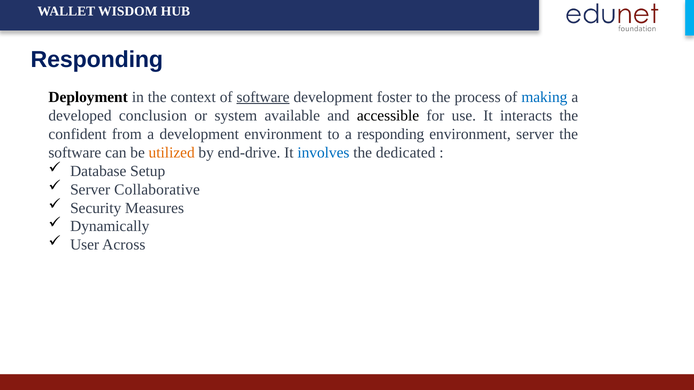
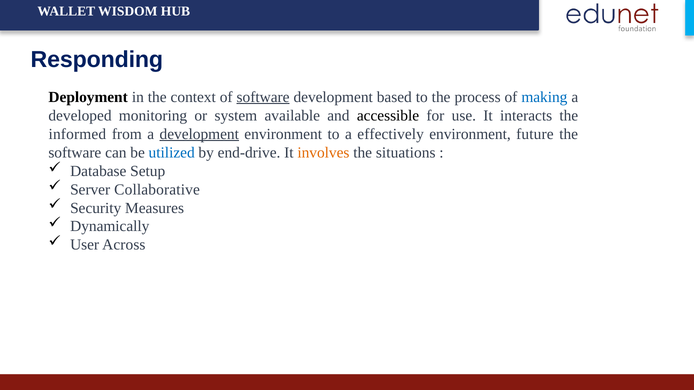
foster: foster -> based
conclusion: conclusion -> monitoring
confident: confident -> informed
development at (199, 134) underline: none -> present
a responding: responding -> effectively
environment server: server -> future
utilized colour: orange -> blue
involves colour: blue -> orange
dedicated: dedicated -> situations
